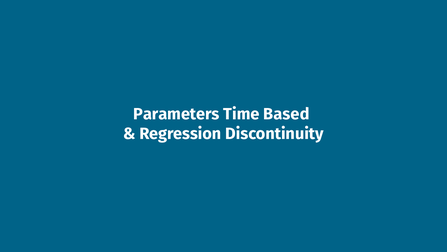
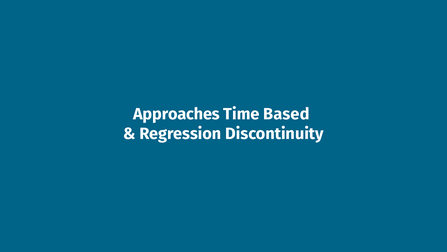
Parameters: Parameters -> Approaches
